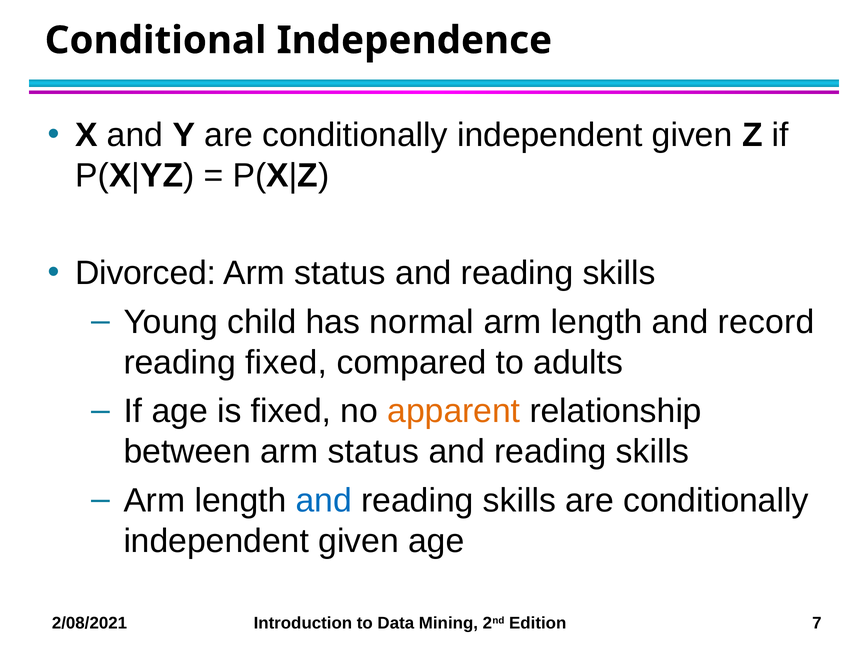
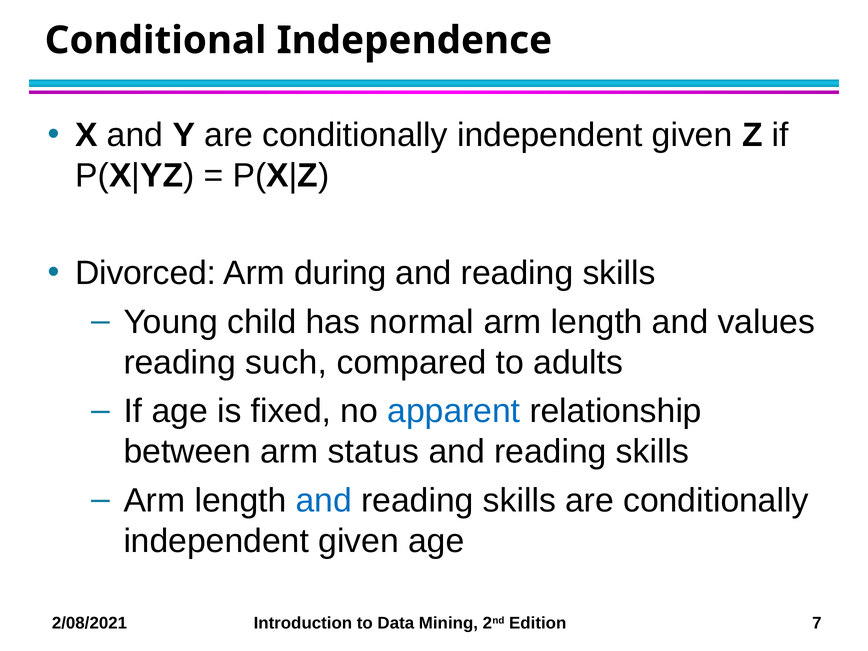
status at (340, 273): status -> during
record: record -> values
reading fixed: fixed -> such
apparent colour: orange -> blue
